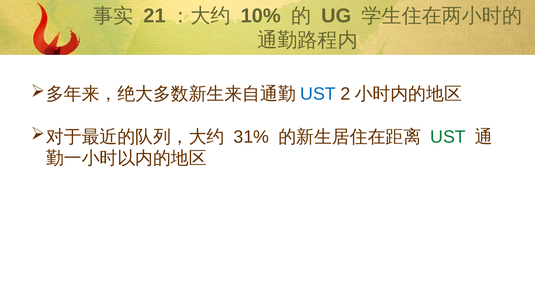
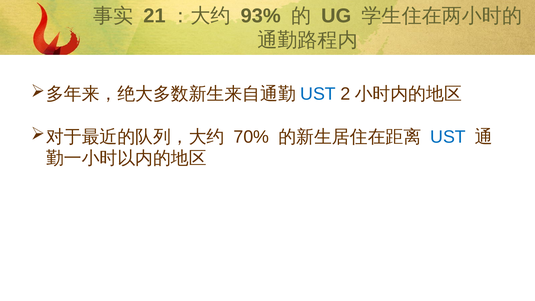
10%: 10% -> 93%
31%: 31% -> 70%
UST at (448, 137) colour: green -> blue
